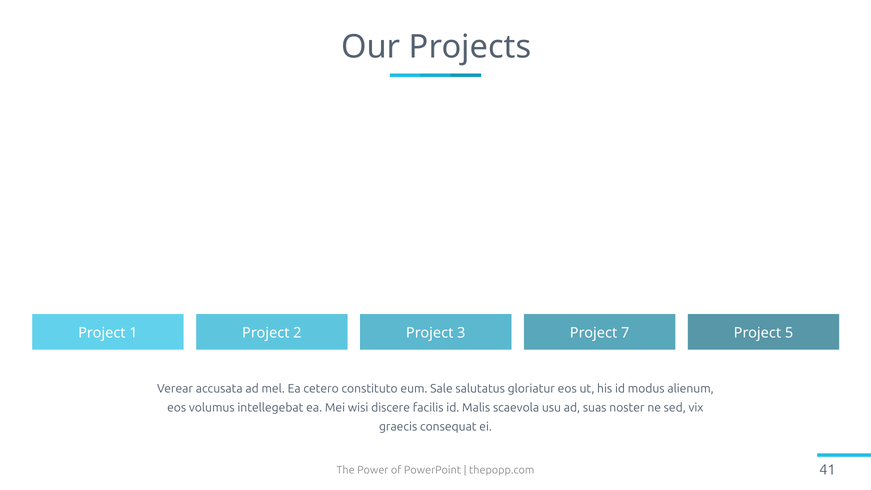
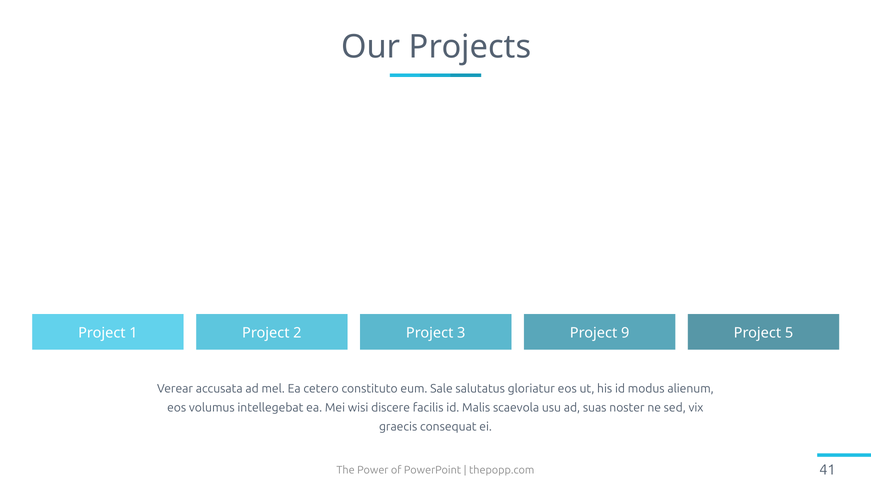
7: 7 -> 9
